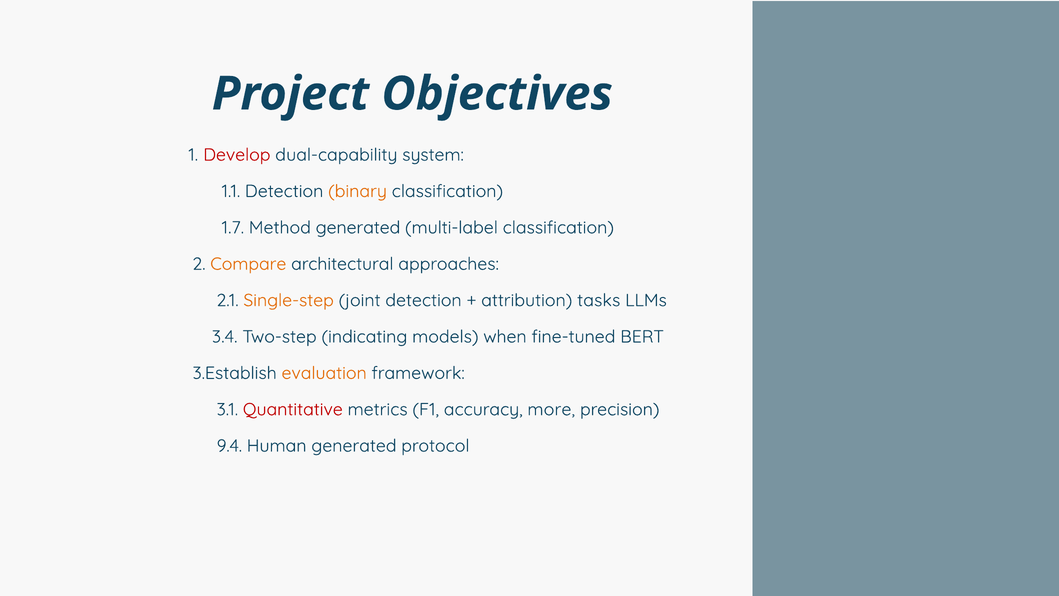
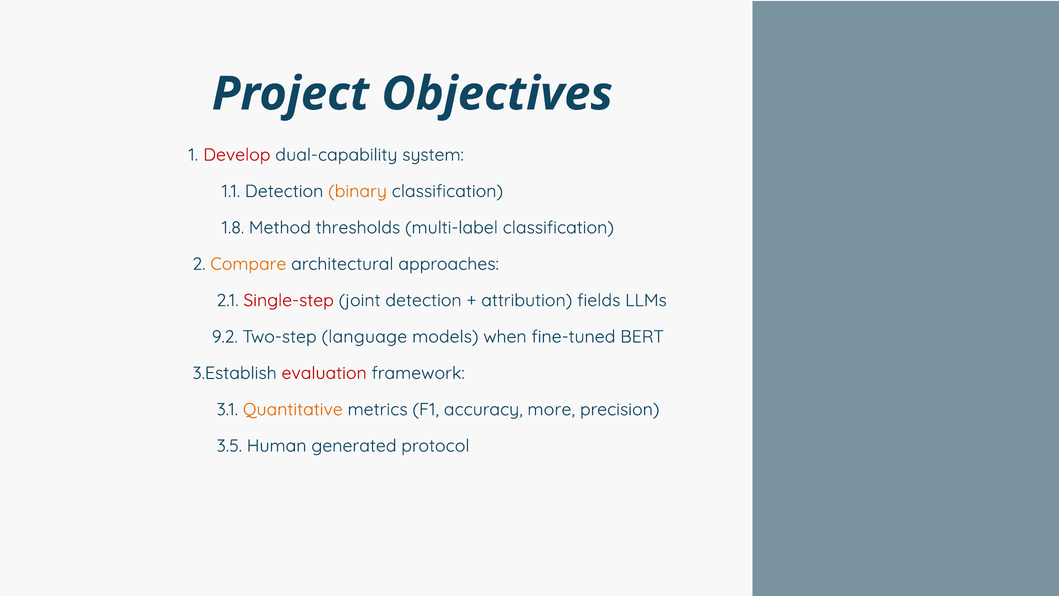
1.7: 1.7 -> 1.8
Method generated: generated -> thresholds
Single-step colour: orange -> red
tasks: tasks -> fields
3.4: 3.4 -> 9.2
indicating: indicating -> language
evaluation colour: orange -> red
Quantitative colour: red -> orange
9.4: 9.4 -> 3.5
